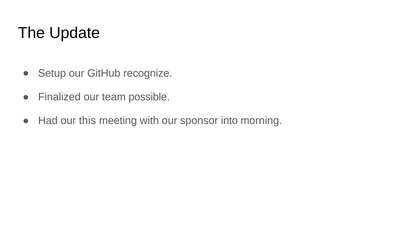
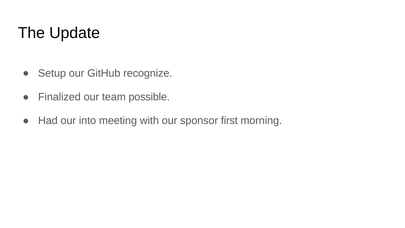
this: this -> into
into: into -> first
